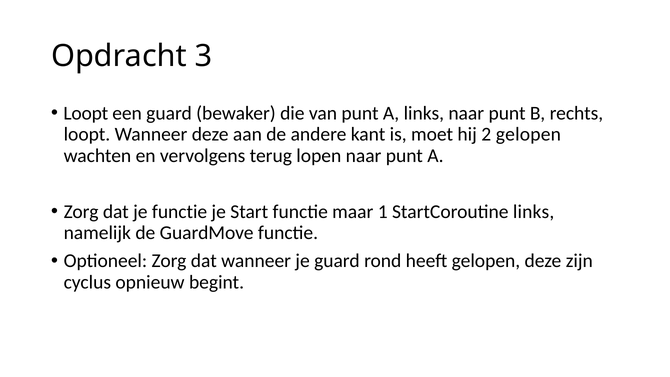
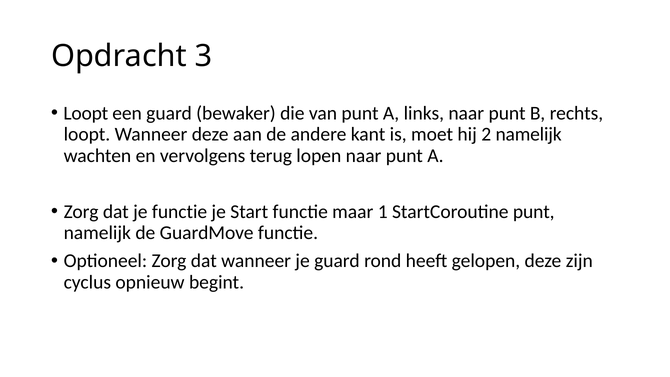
2 gelopen: gelopen -> namelijk
StartCoroutine links: links -> punt
